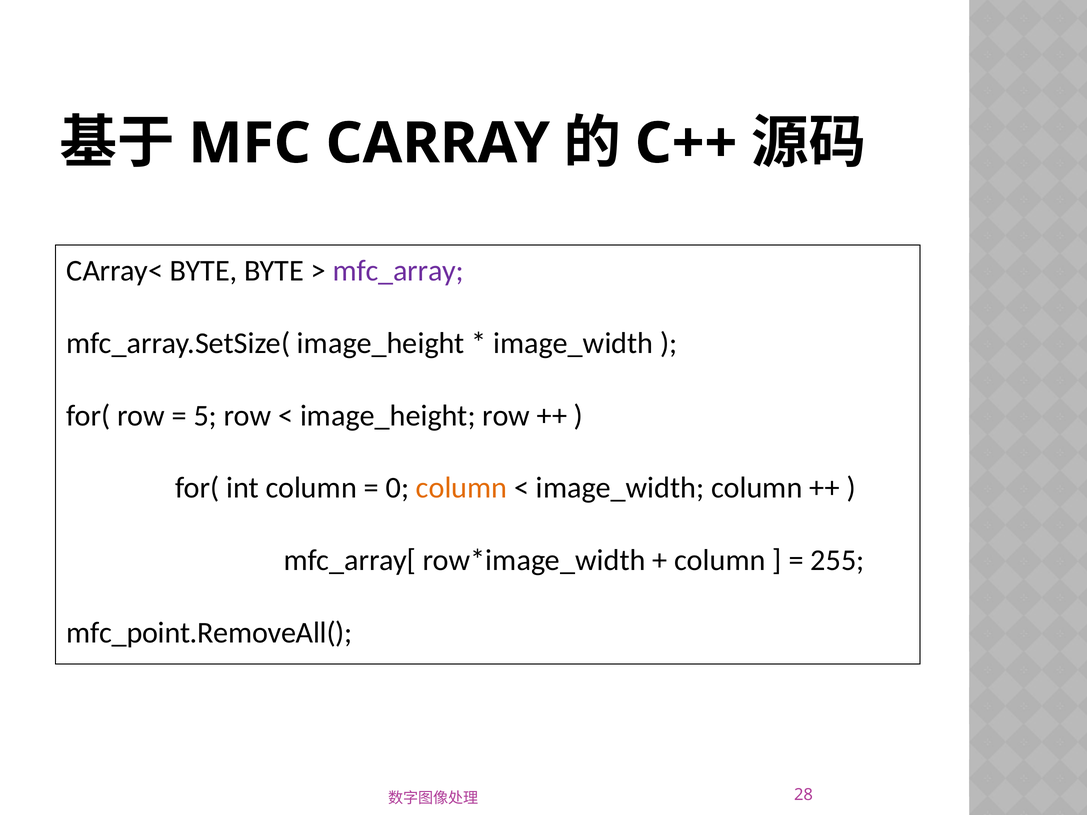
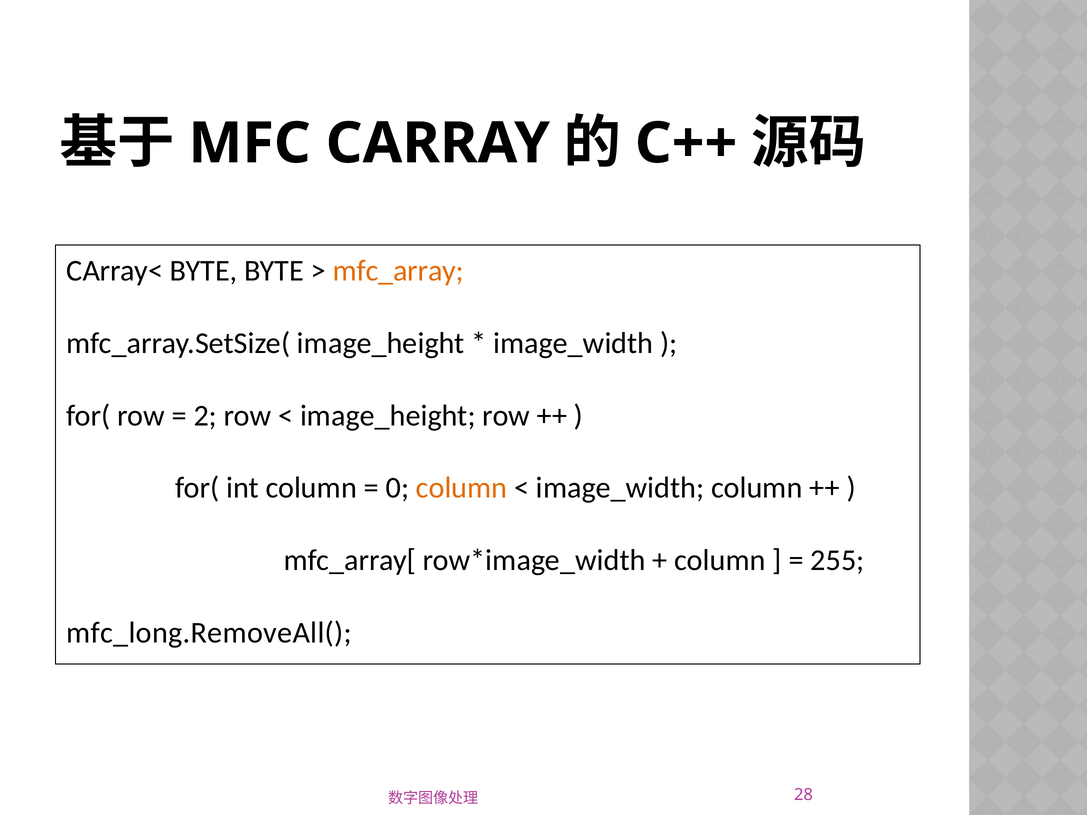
mfc_array colour: purple -> orange
5: 5 -> 2
mfc_point.RemoveAll(: mfc_point.RemoveAll( -> mfc_long.RemoveAll(
